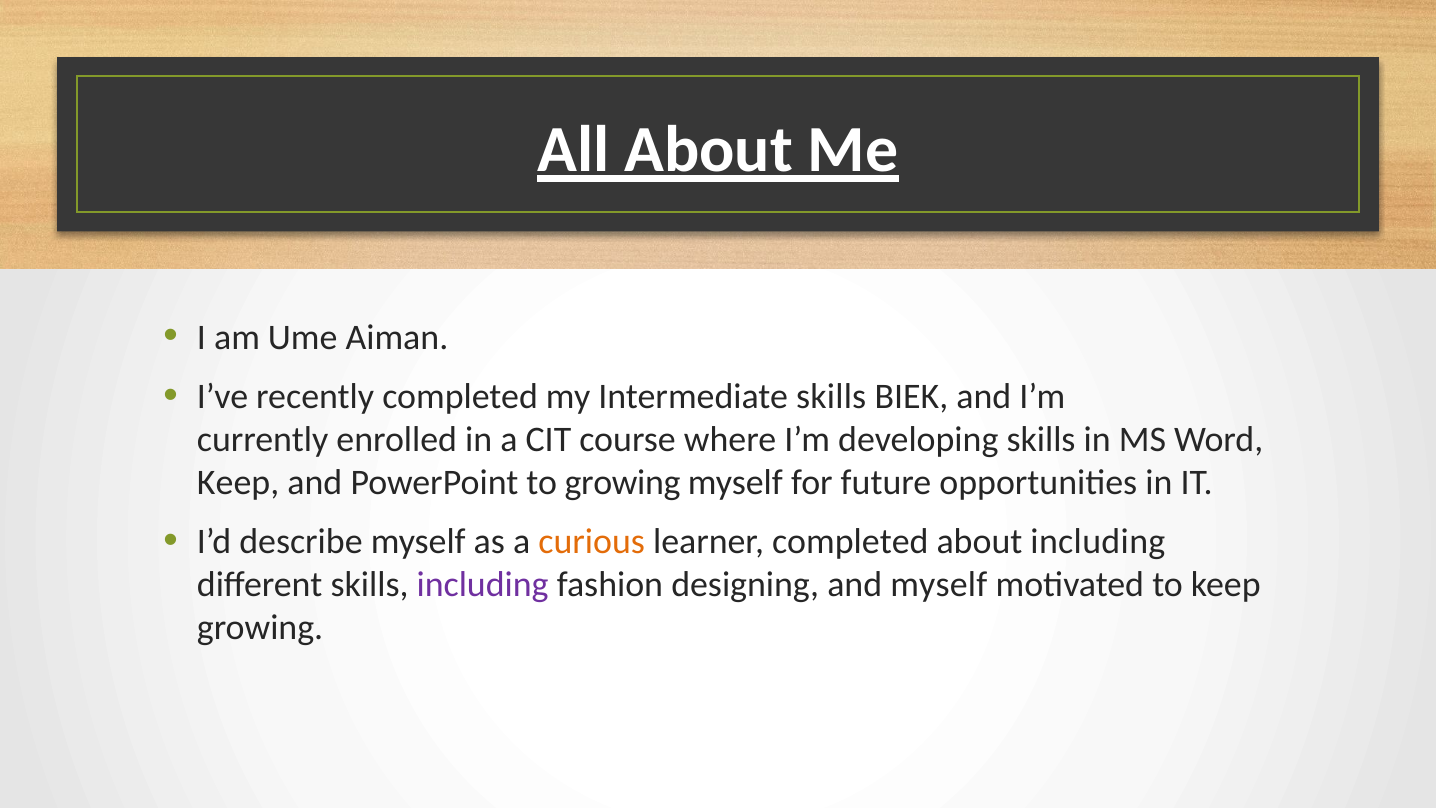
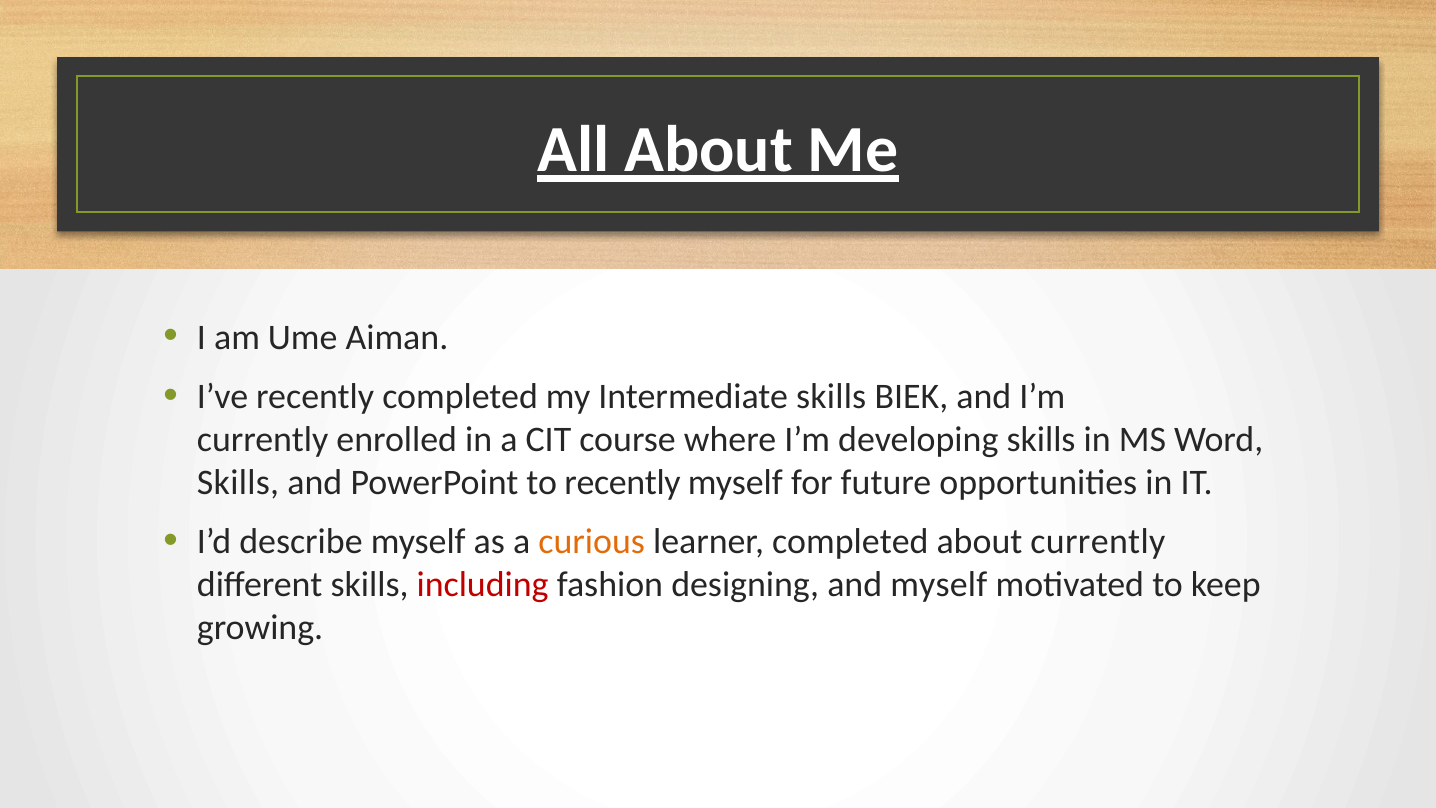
Keep at (238, 483): Keep -> Skills
to growing: growing -> recently
about including: including -> currently
including at (483, 585) colour: purple -> red
